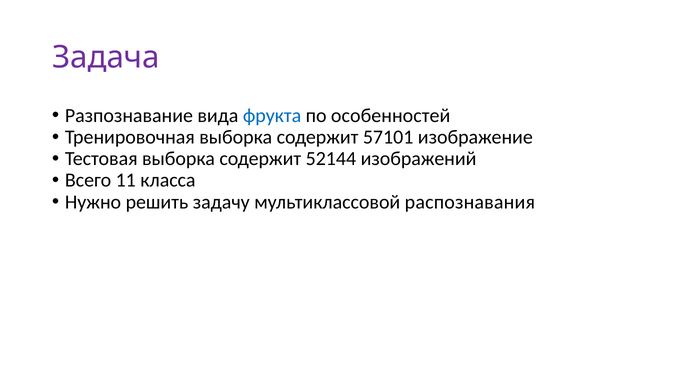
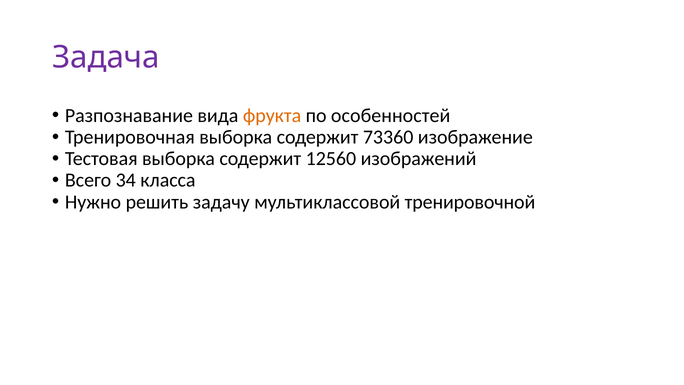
фрукта colour: blue -> orange
57101: 57101 -> 73360
52144: 52144 -> 12560
11: 11 -> 34
распознавания: распознавания -> тренировочной
